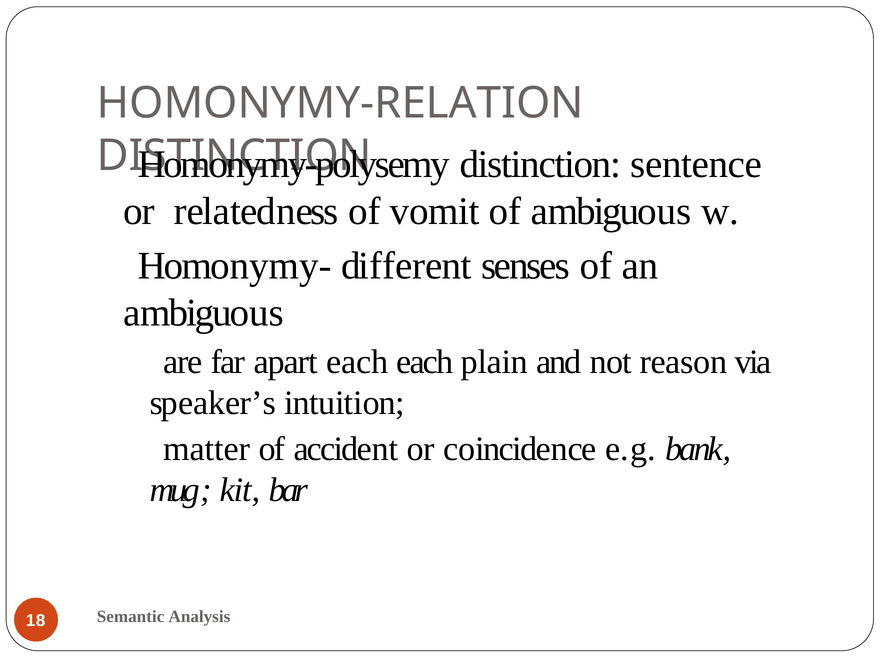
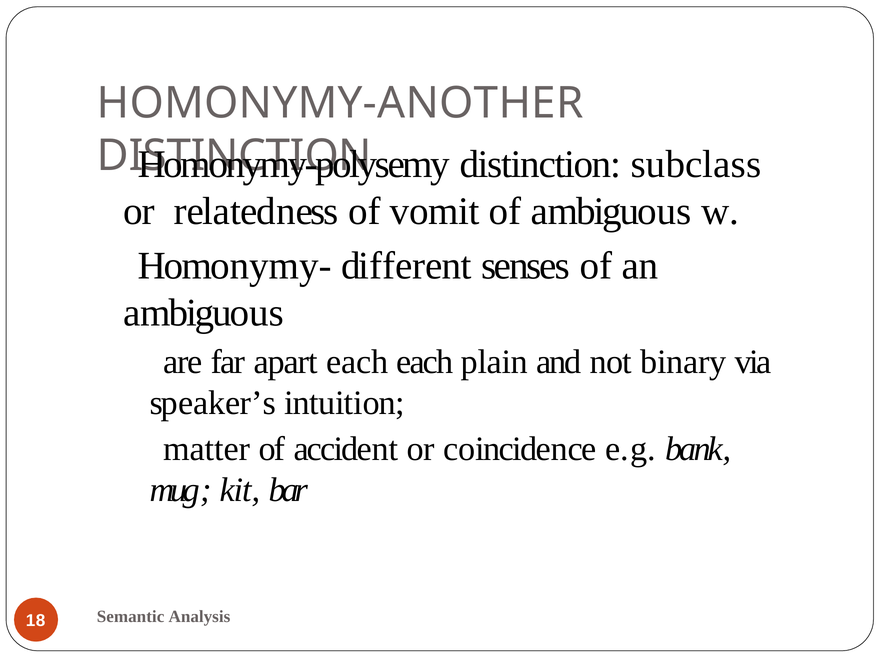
HOMONYMY-RELATION: HOMONYMY-RELATION -> HOMONYMY-ANOTHER
sentence: sentence -> subclass
reason: reason -> binary
